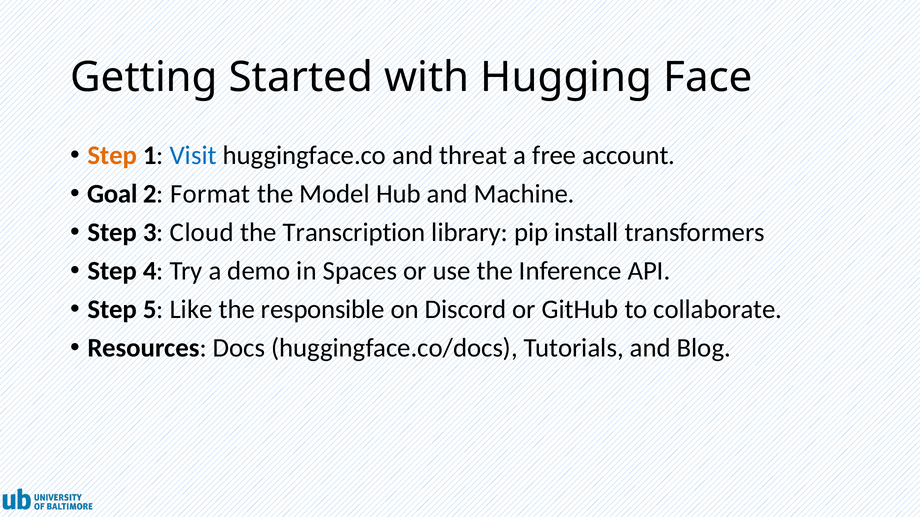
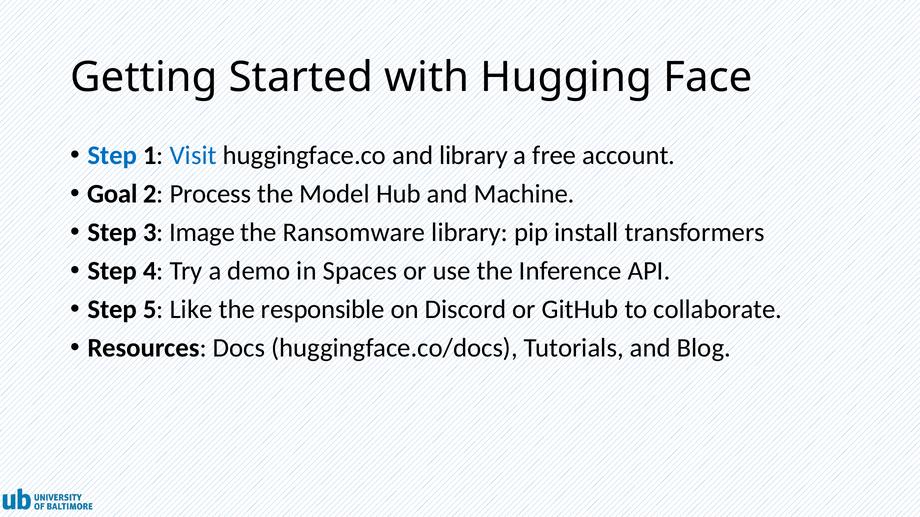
Step at (112, 156) colour: orange -> blue
and threat: threat -> library
Format: Format -> Process
Cloud: Cloud -> Image
Transcription: Transcription -> Ransomware
